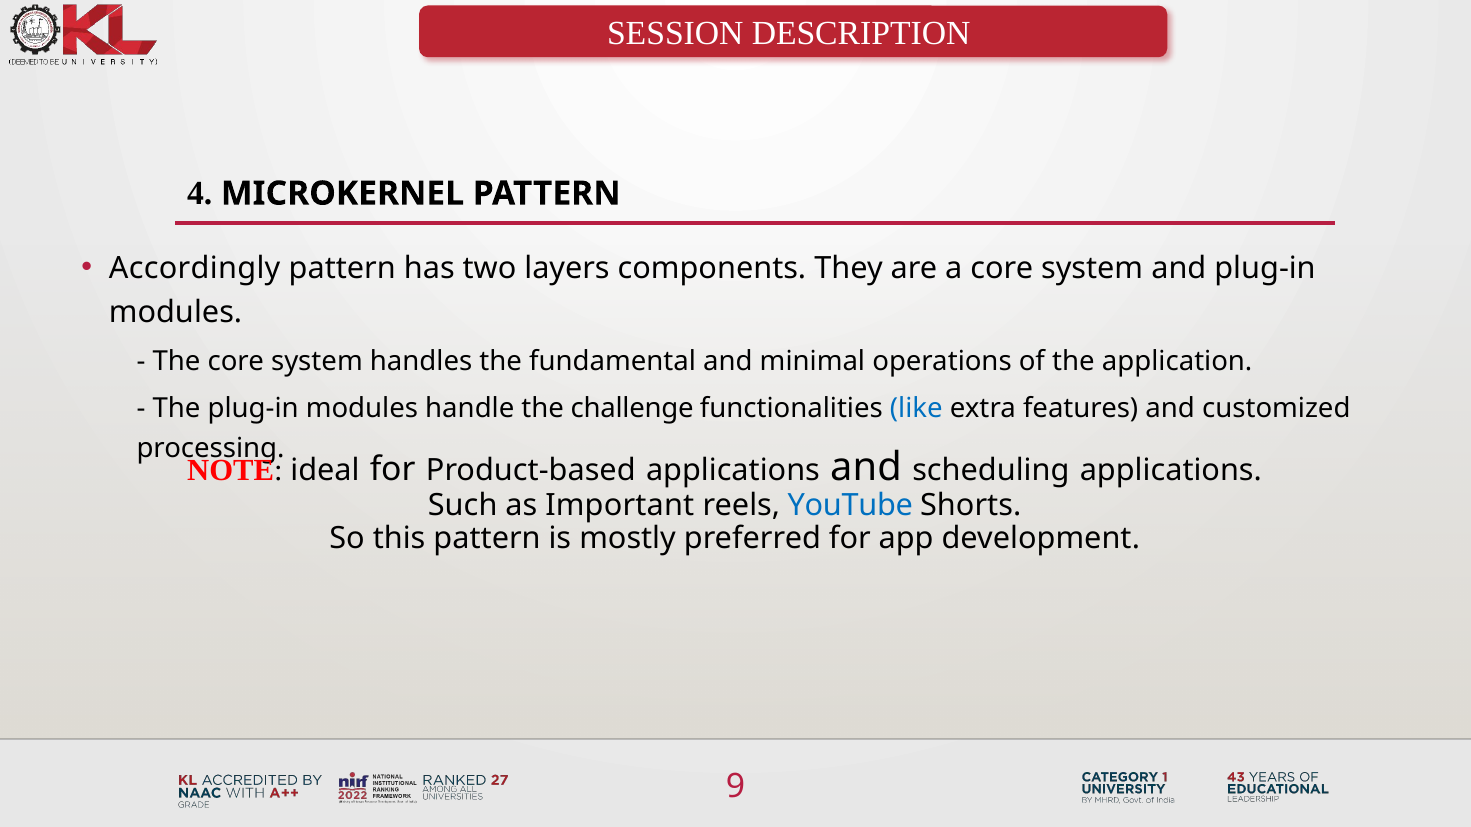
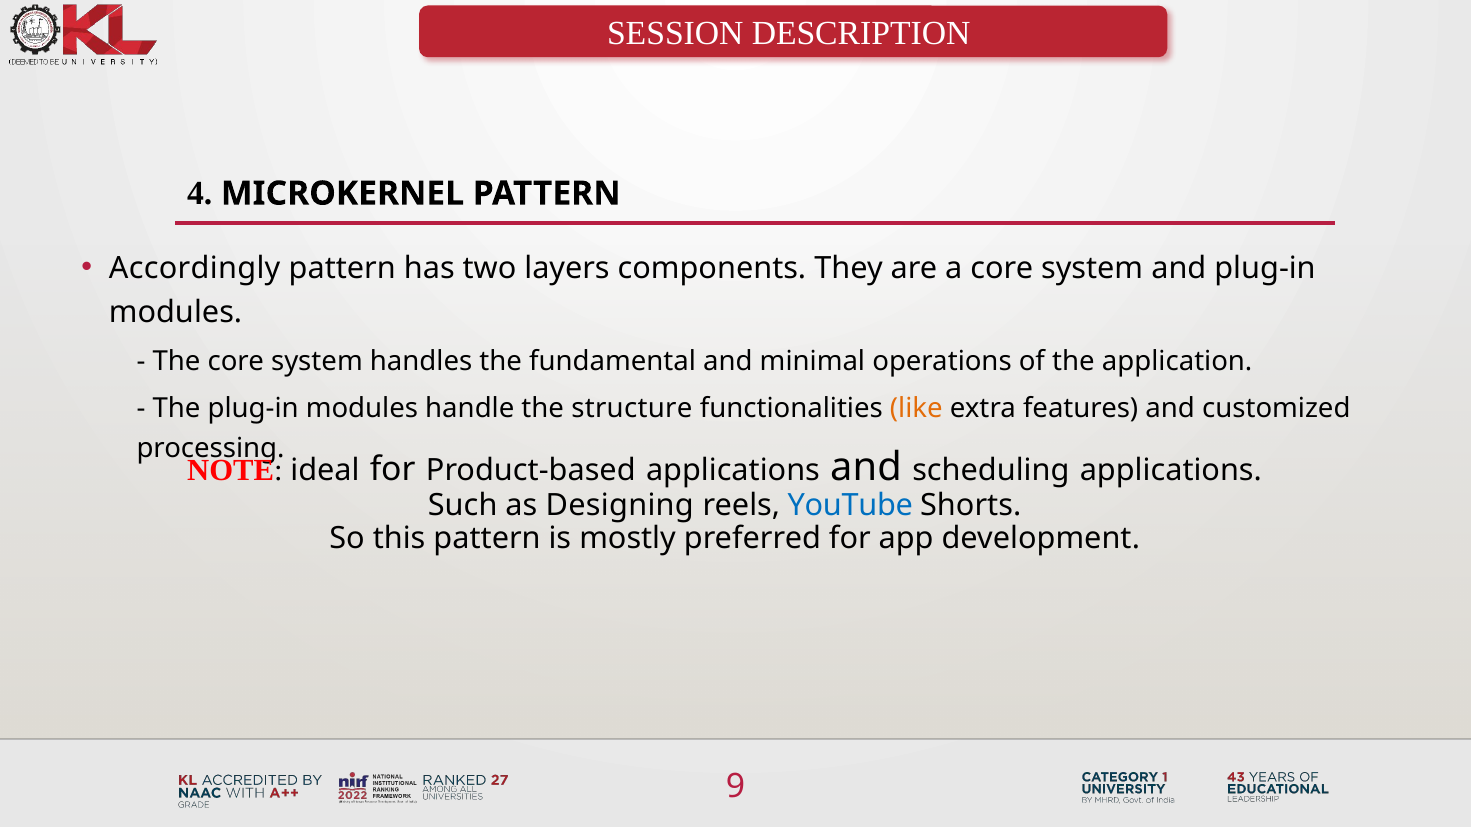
challenge: challenge -> structure
like colour: blue -> orange
Important: Important -> Designing
